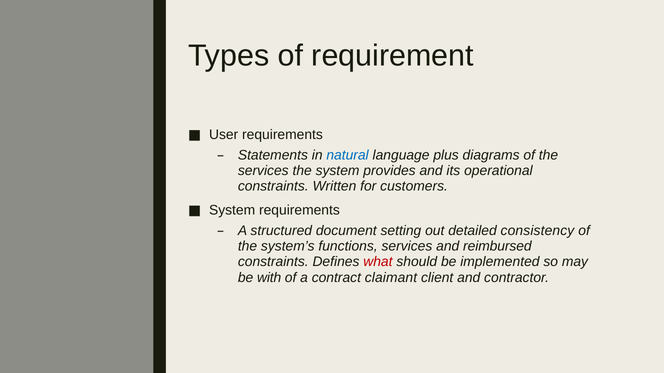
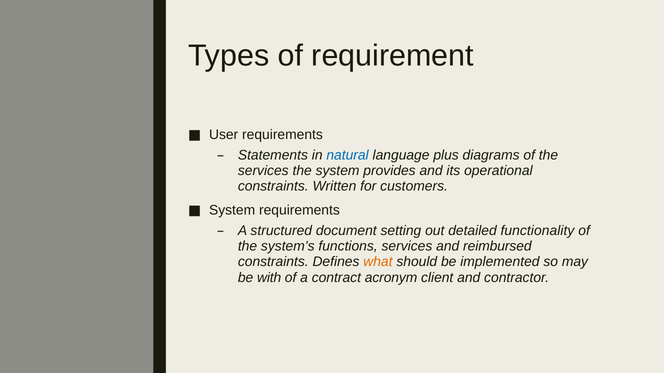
consistency: consistency -> functionality
what colour: red -> orange
claimant: claimant -> acronym
